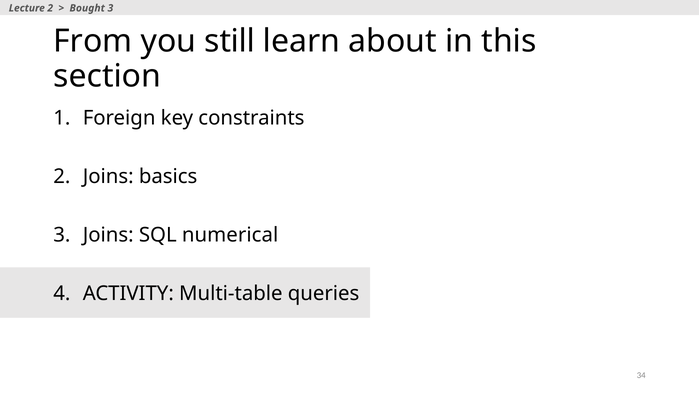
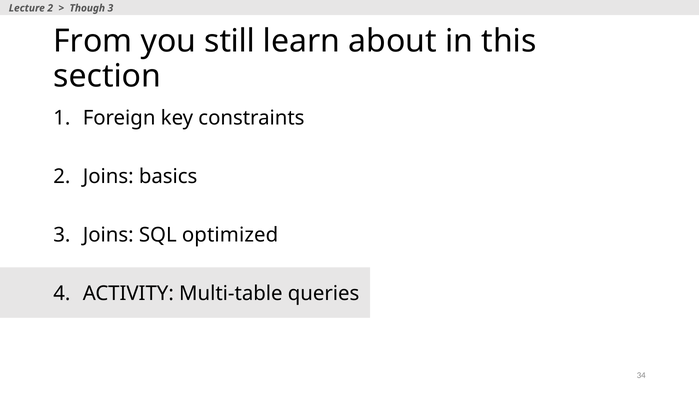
Bought: Bought -> Though
numerical: numerical -> optimized
